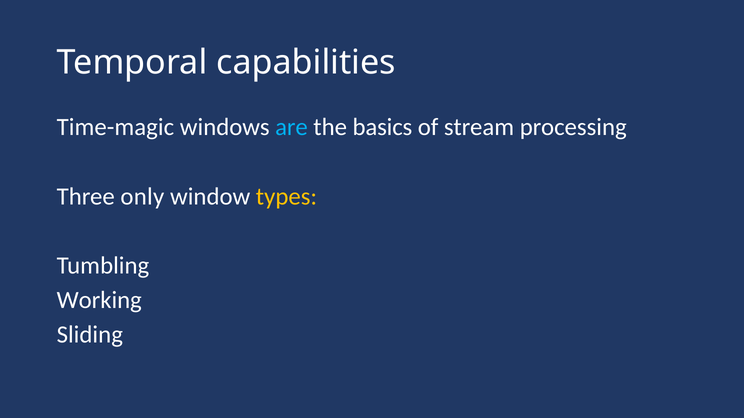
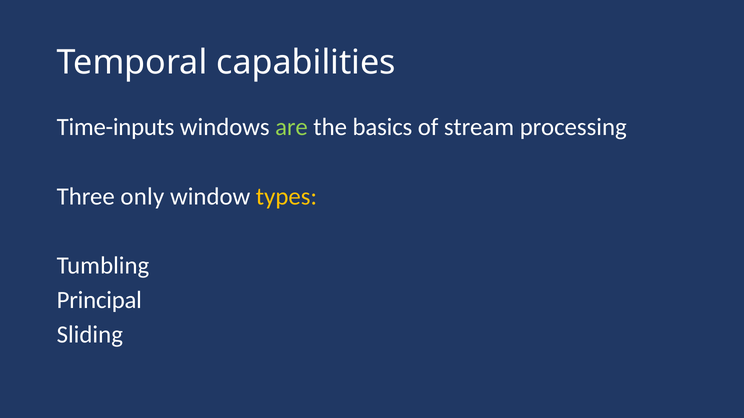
Time-magic: Time-magic -> Time-inputs
are colour: light blue -> light green
Working: Working -> Principal
